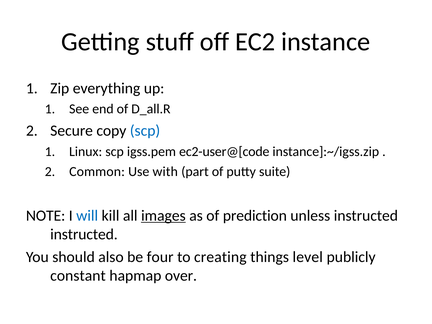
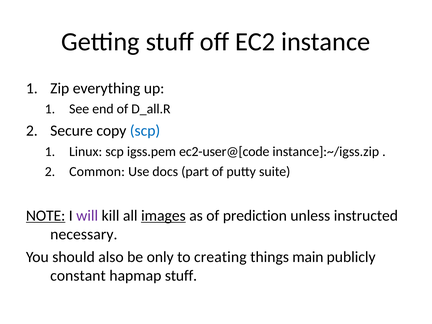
with: with -> docs
NOTE underline: none -> present
will colour: blue -> purple
instructed at (84, 234): instructed -> necessary
four: four -> only
level: level -> main
hapmap over: over -> stuff
